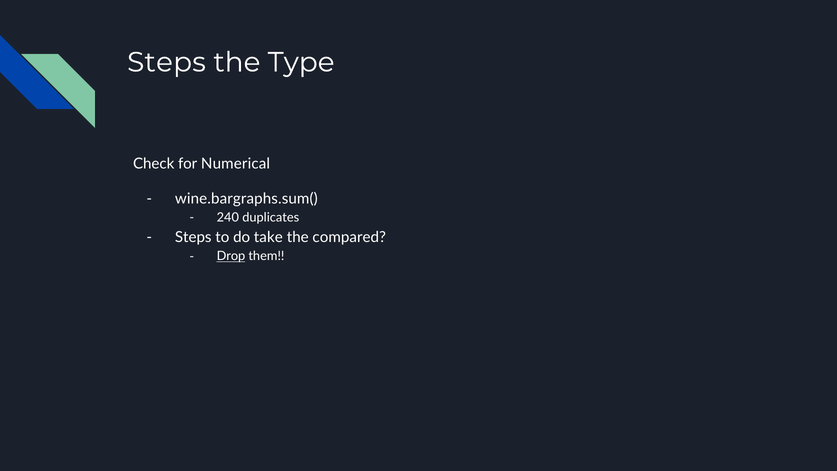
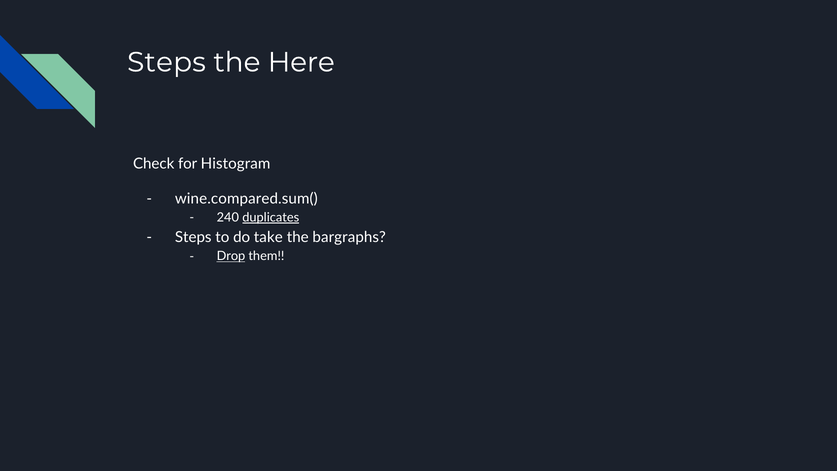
Type: Type -> Here
Numerical: Numerical -> Histogram
wine.bargraphs.sum(: wine.bargraphs.sum( -> wine.compared.sum(
duplicates underline: none -> present
compared: compared -> bargraphs
